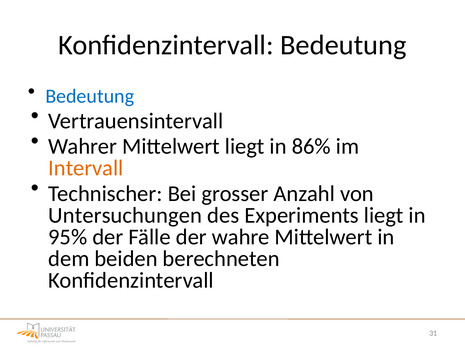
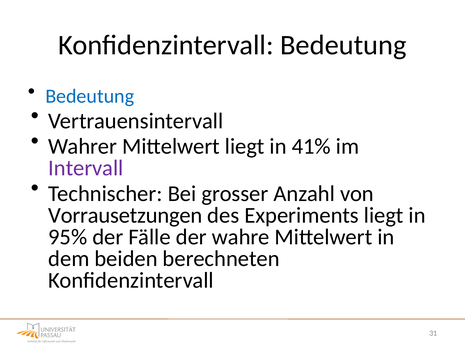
86%: 86% -> 41%
Intervall colour: orange -> purple
Untersuchungen: Untersuchungen -> Vorrausetzungen
